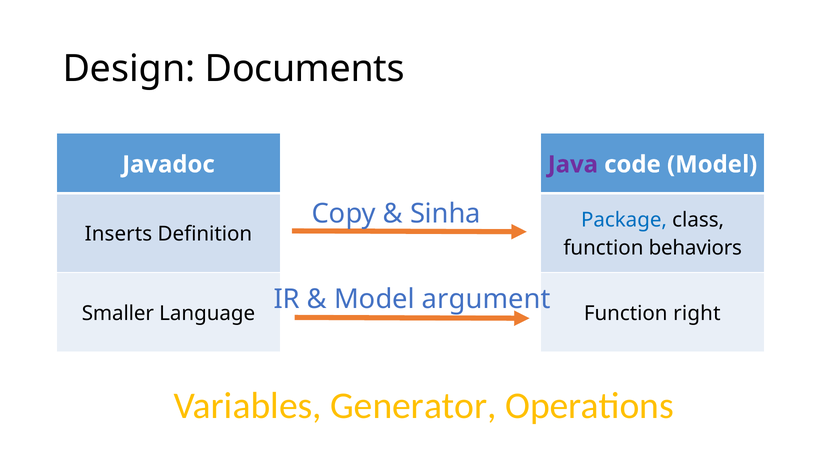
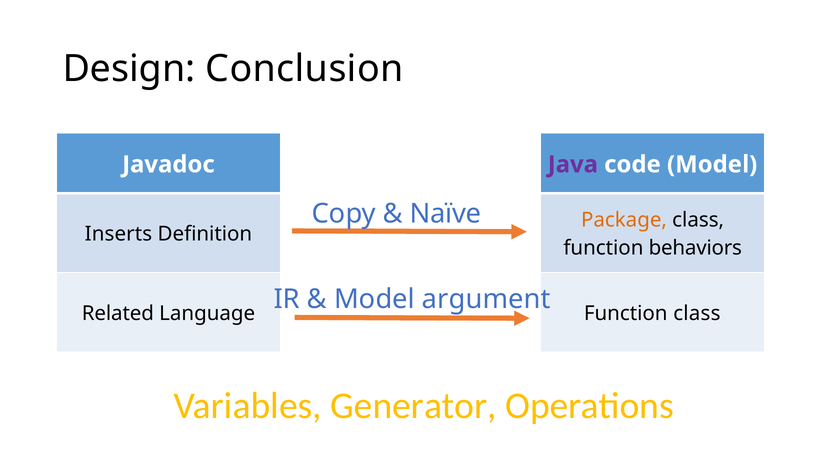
Documents: Documents -> Conclusion
Sinha: Sinha -> Naïve
Package colour: blue -> orange
Smaller: Smaller -> Related
Function right: right -> class
